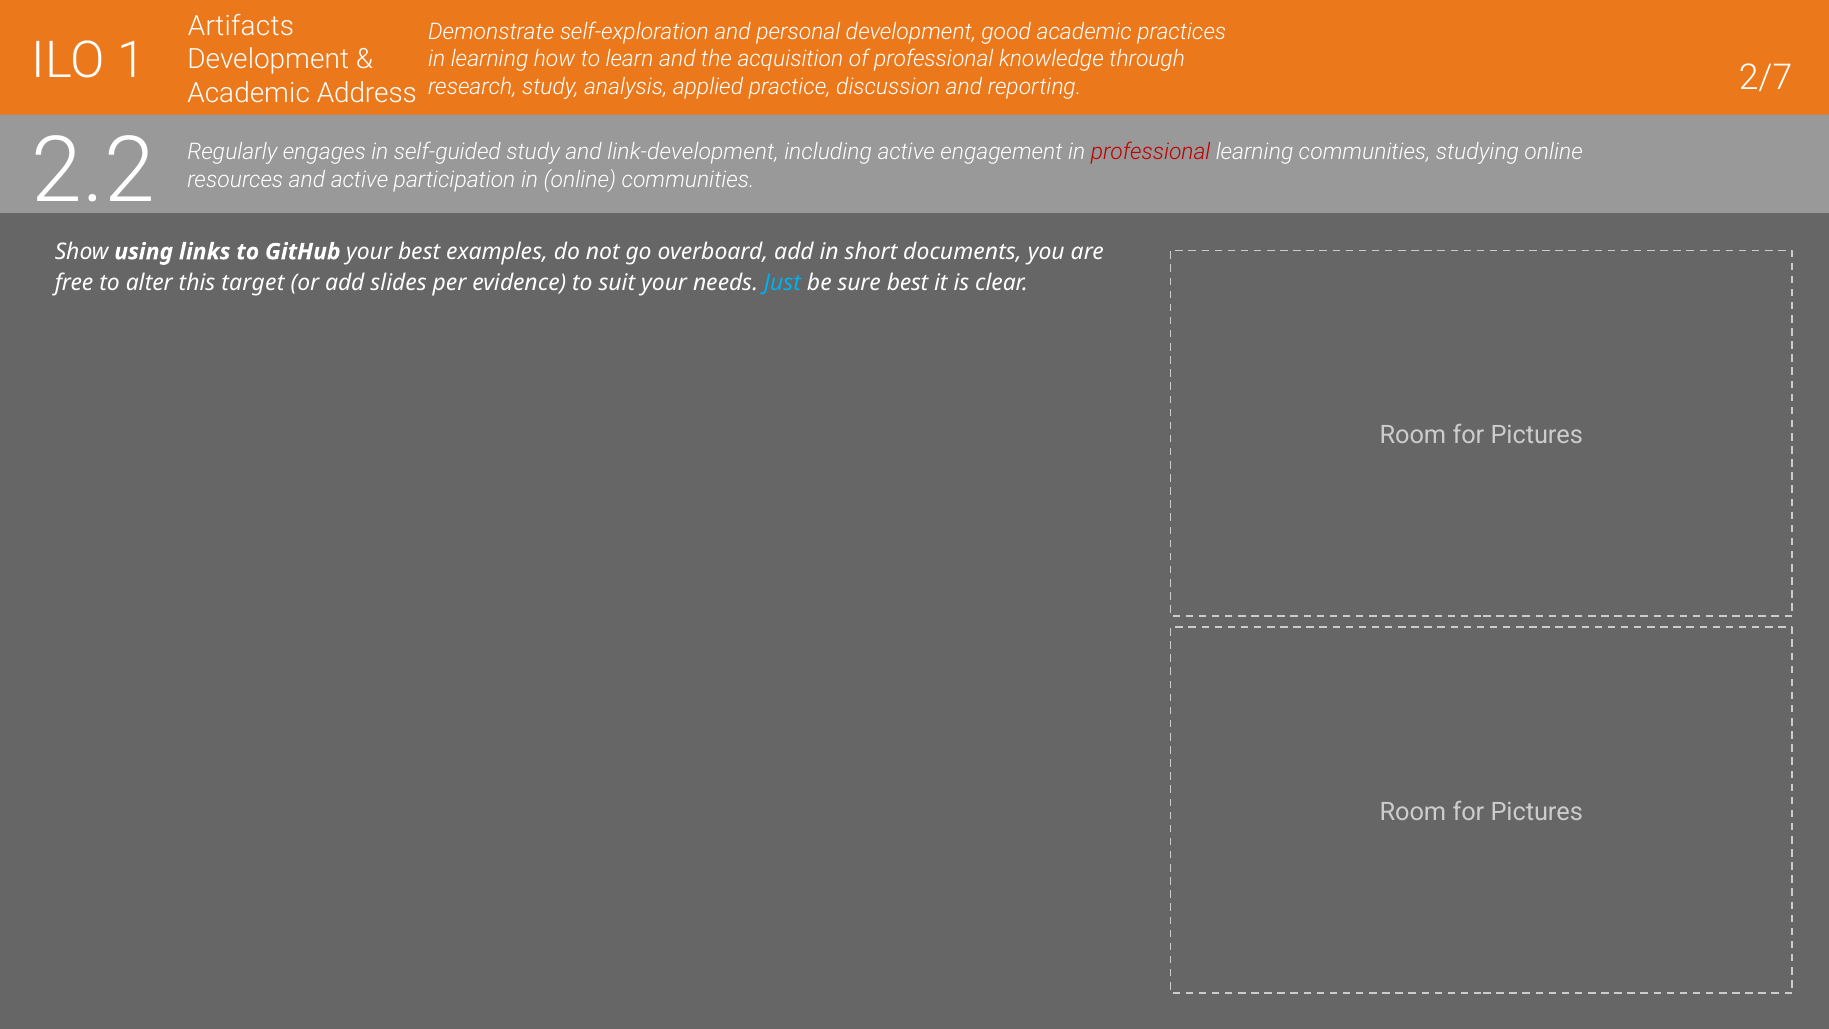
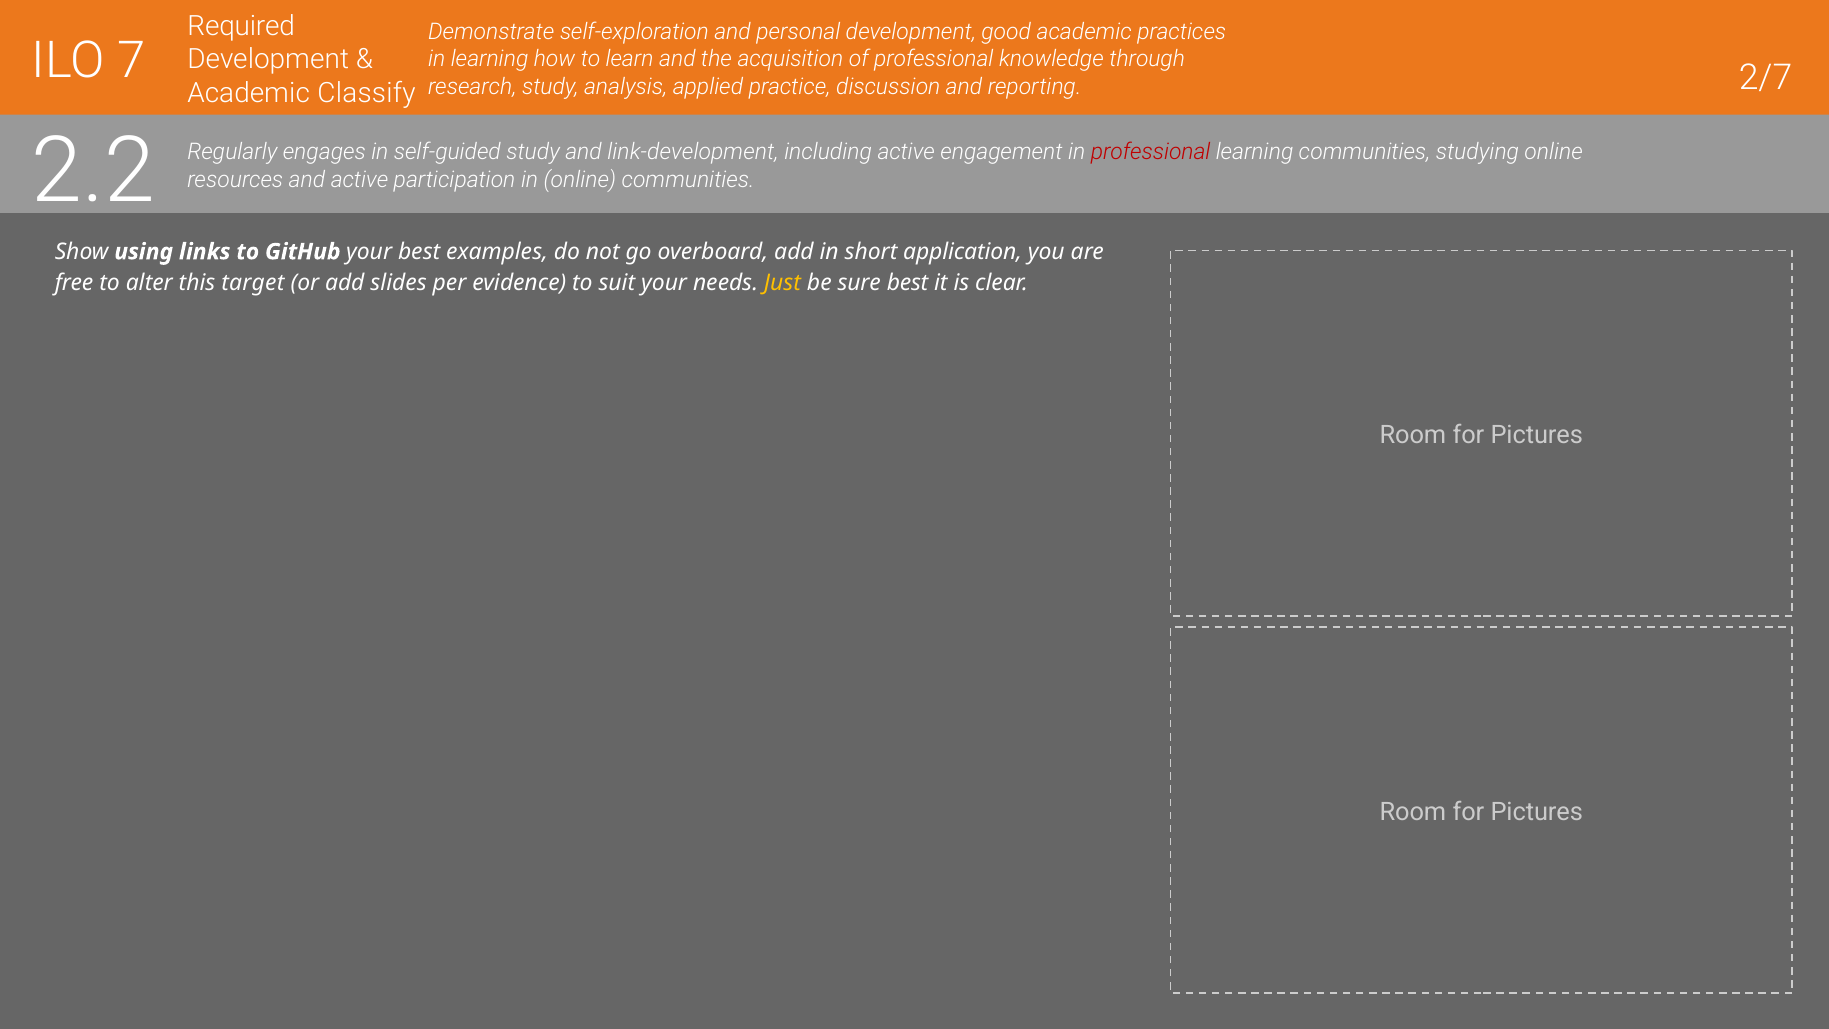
Artifacts: Artifacts -> Required
1: 1 -> 7
Address: Address -> Classify
documents: documents -> application
Just colour: light blue -> yellow
